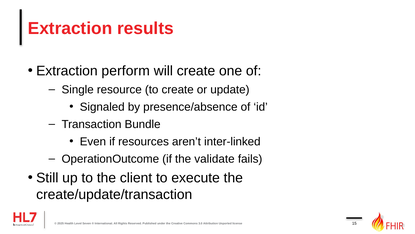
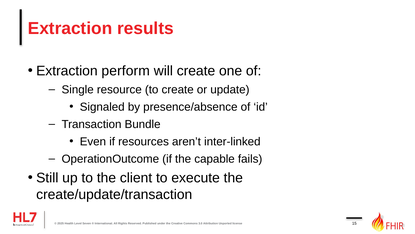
validate: validate -> capable
